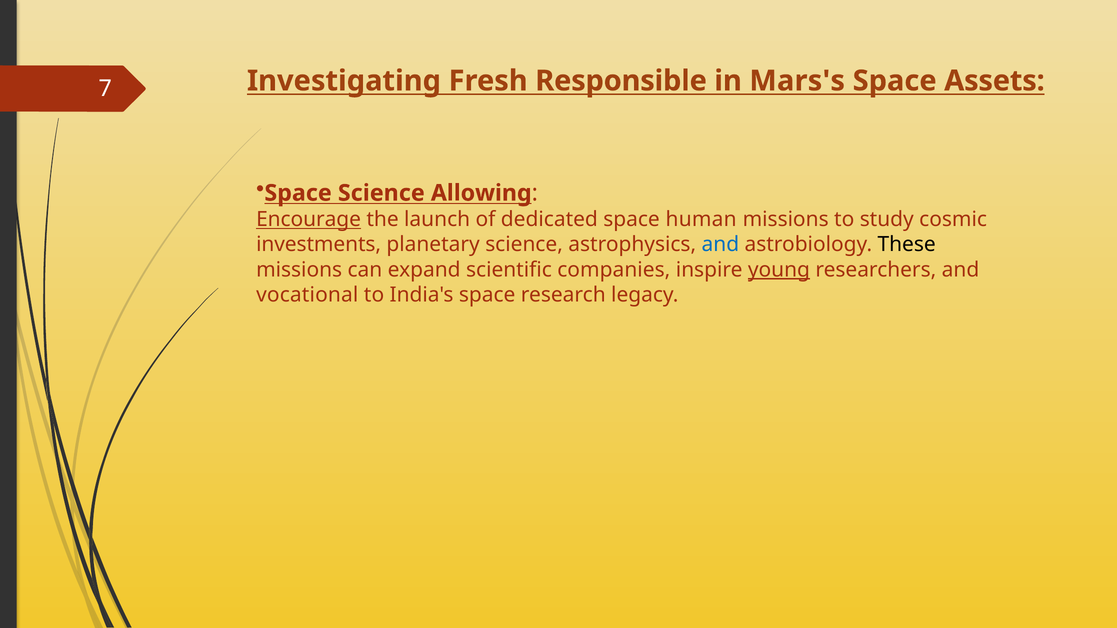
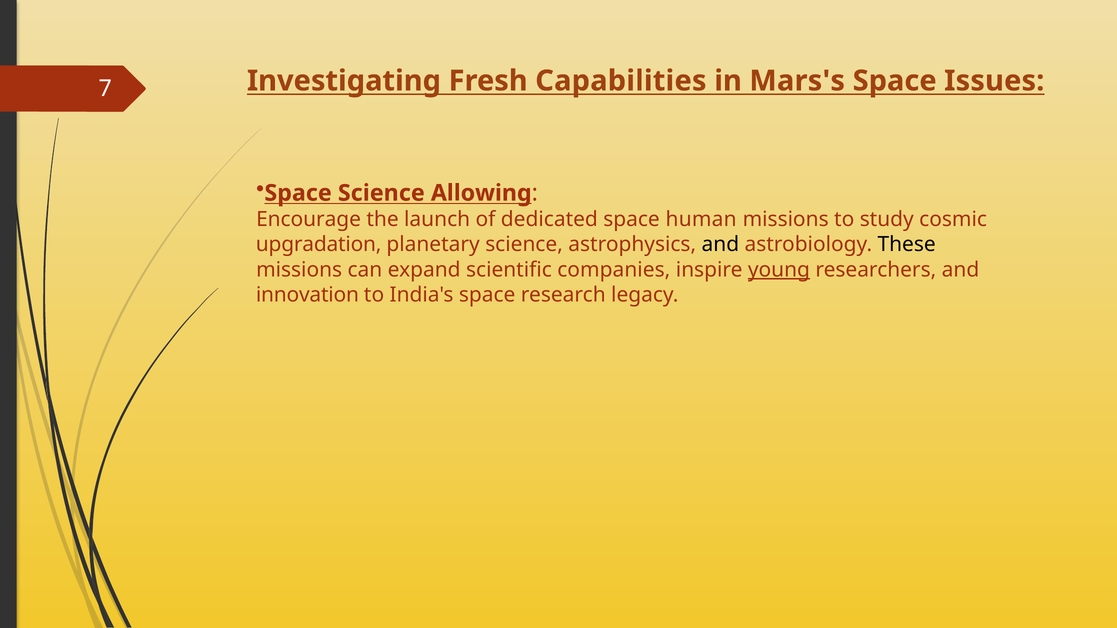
Responsible: Responsible -> Capabilities
Assets: Assets -> Issues
Encourage underline: present -> none
investments: investments -> upgradation
and at (720, 245) colour: blue -> black
vocational: vocational -> innovation
